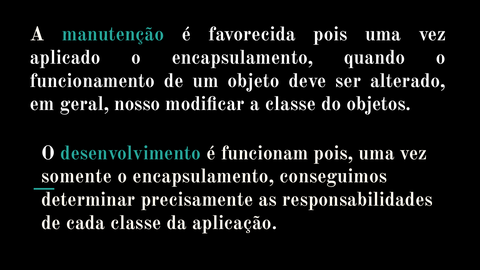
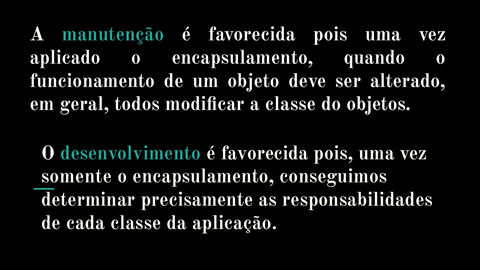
nosso: nosso -> todos
desenvolvimento é funcionam: funcionam -> favorecida
